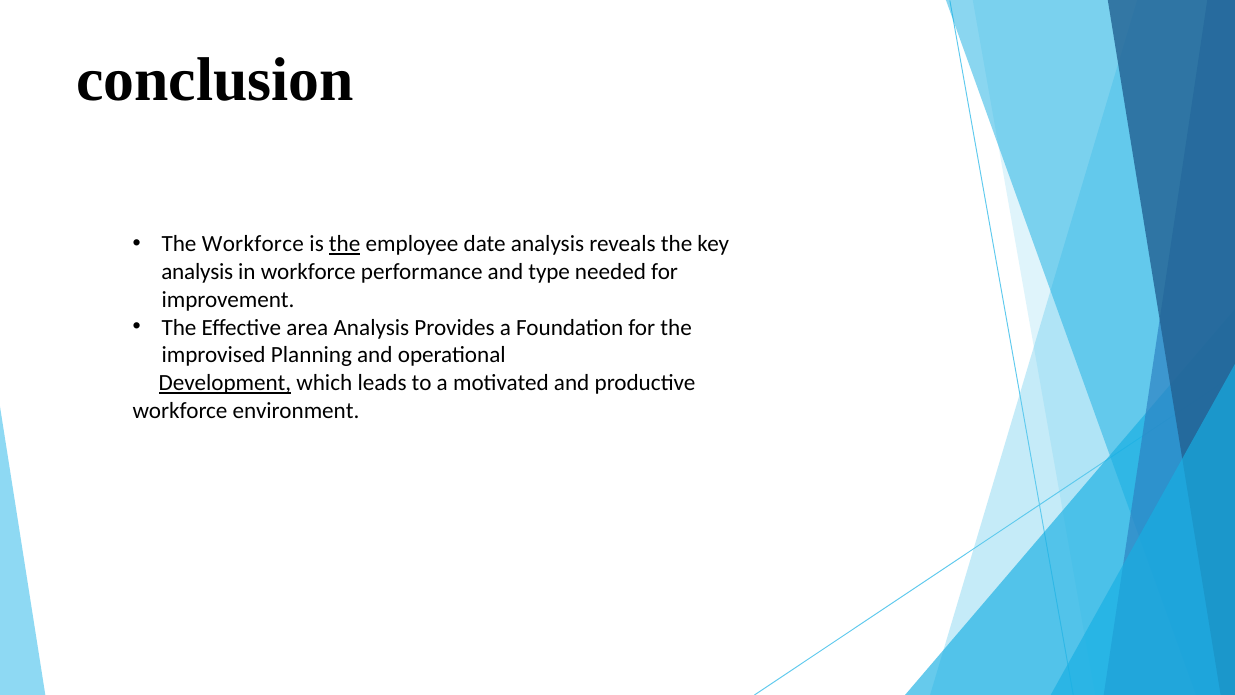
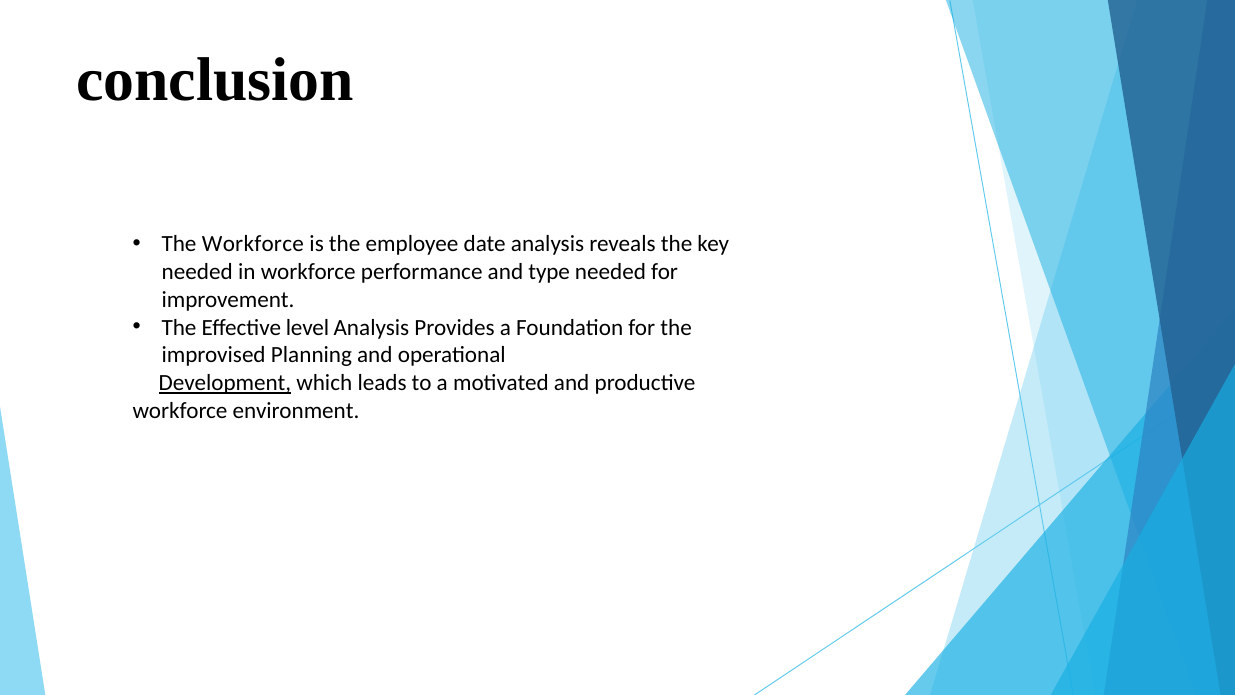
the at (345, 244) underline: present -> none
analysis at (197, 272): analysis -> needed
area: area -> level
